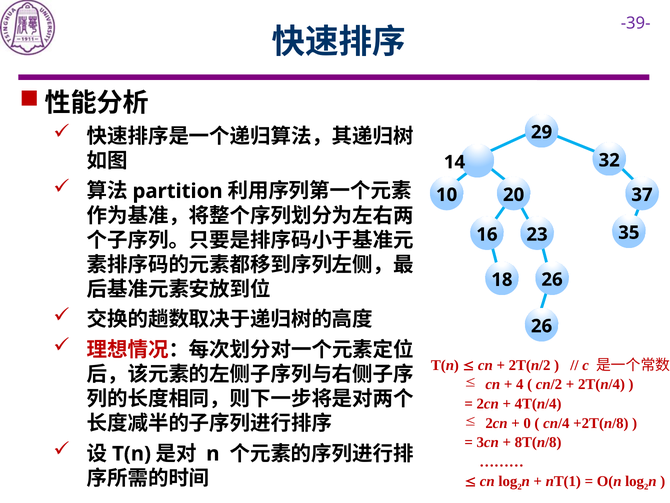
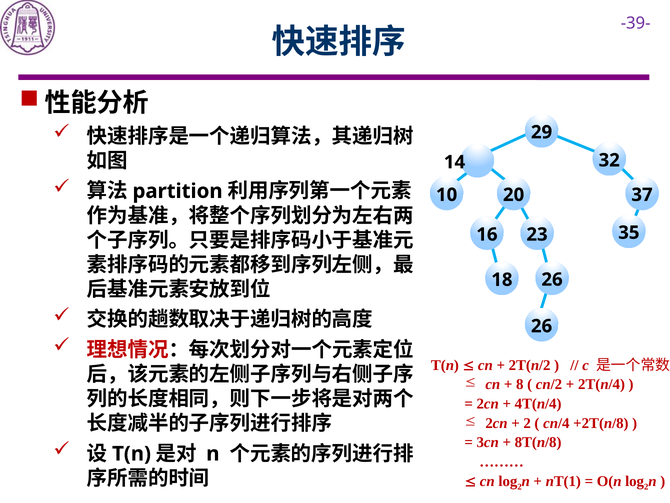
4: 4 -> 8
0 at (527, 423): 0 -> 2
